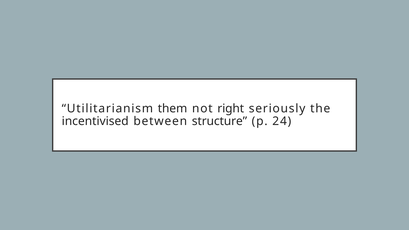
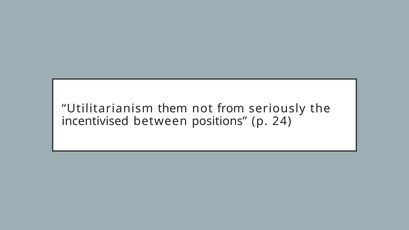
right: right -> from
structure: structure -> positions
